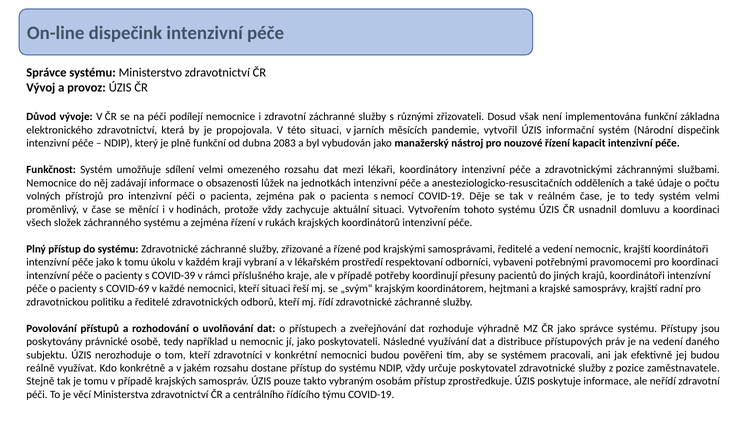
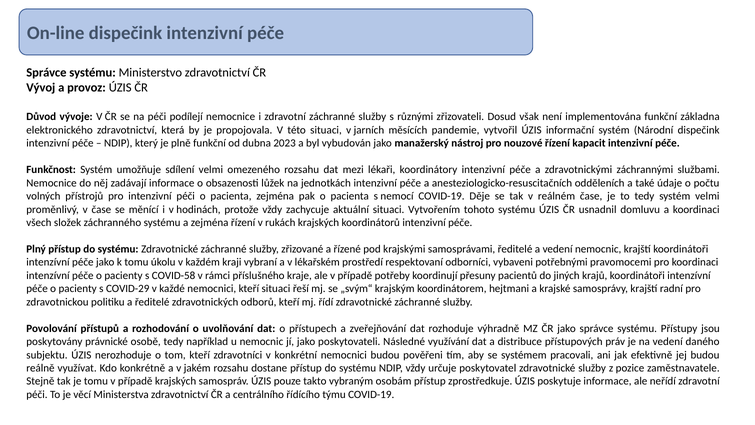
2083: 2083 -> 2023
COVID-39: COVID-39 -> COVID-58
COVID-69: COVID-69 -> COVID-29
